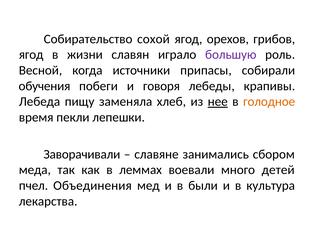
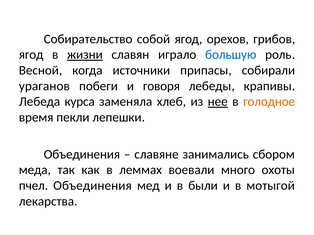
сохой: сохой -> собой
жизни underline: none -> present
большую colour: purple -> blue
обучения: обучения -> ураганов
пищу: пищу -> курса
Заворачивали at (82, 155): Заворачивали -> Объединения
детей: детей -> охоты
культура: культура -> мотыгой
